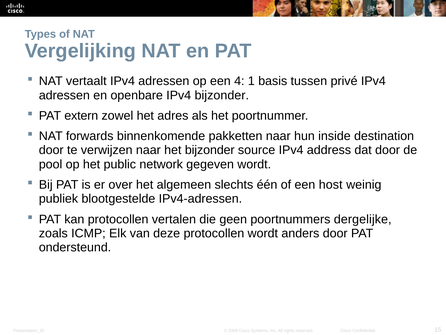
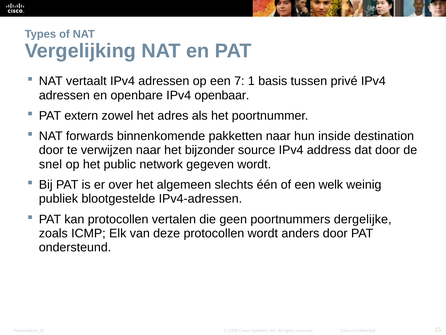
4: 4 -> 7
IPv4 bijzonder: bijzonder -> openbaar
pool: pool -> snel
host: host -> welk
